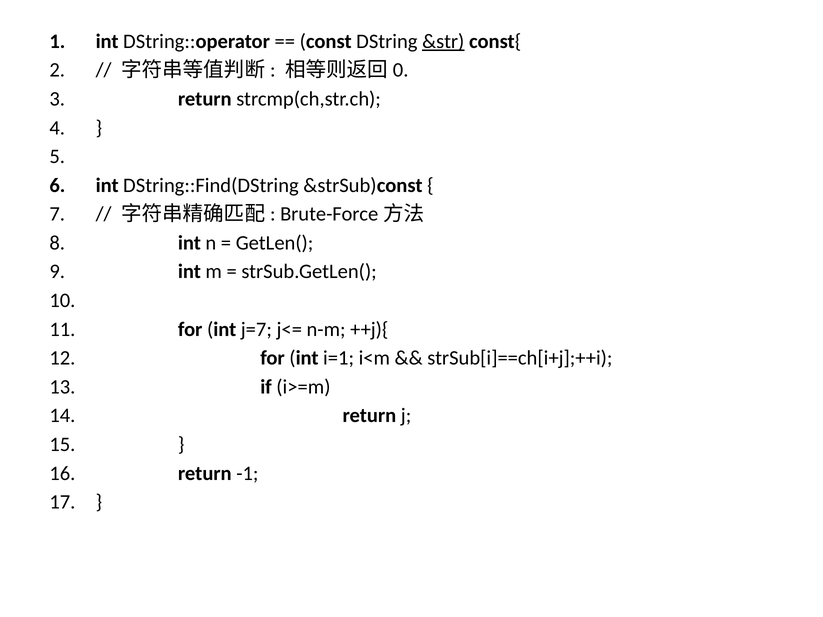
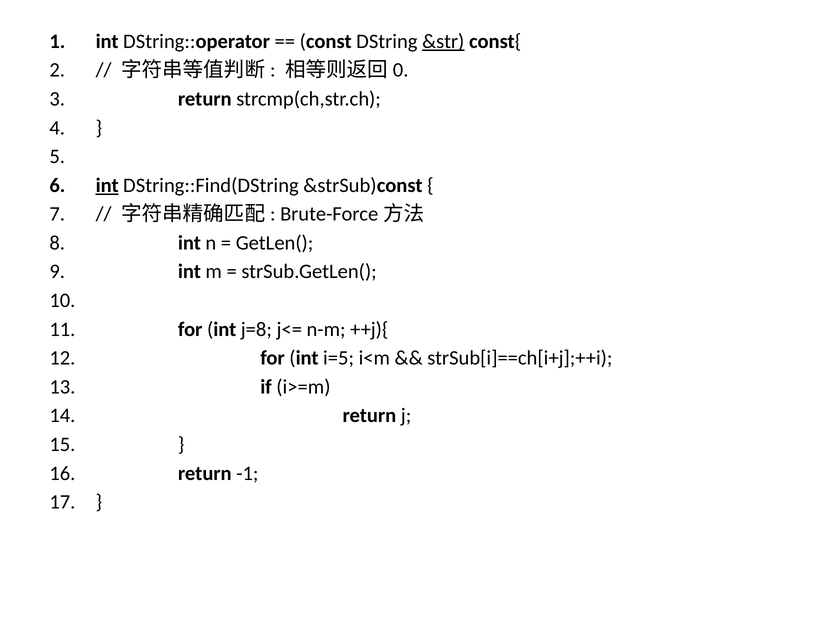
int at (107, 185) underline: none -> present
j=7: j=7 -> j=8
i=1: i=1 -> i=5
